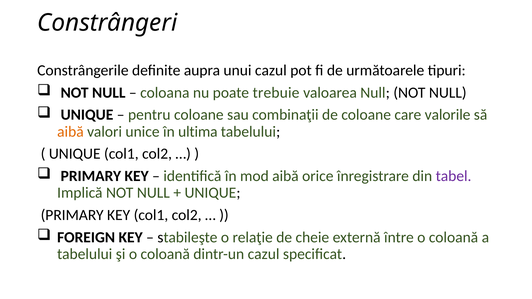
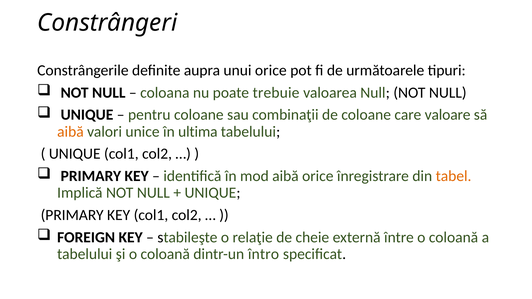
unui cazul: cazul -> orice
valorile: valorile -> valoare
tabel colour: purple -> orange
dintr-un cazul: cazul -> întro
